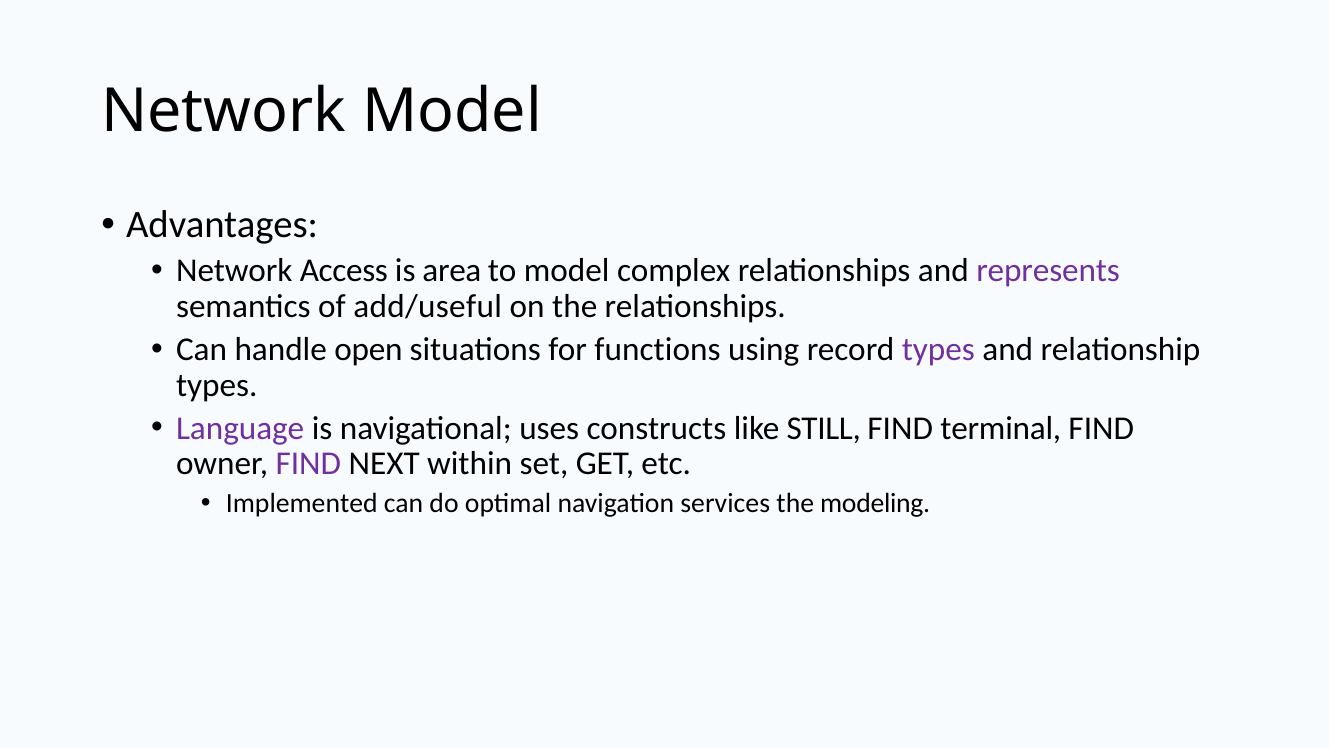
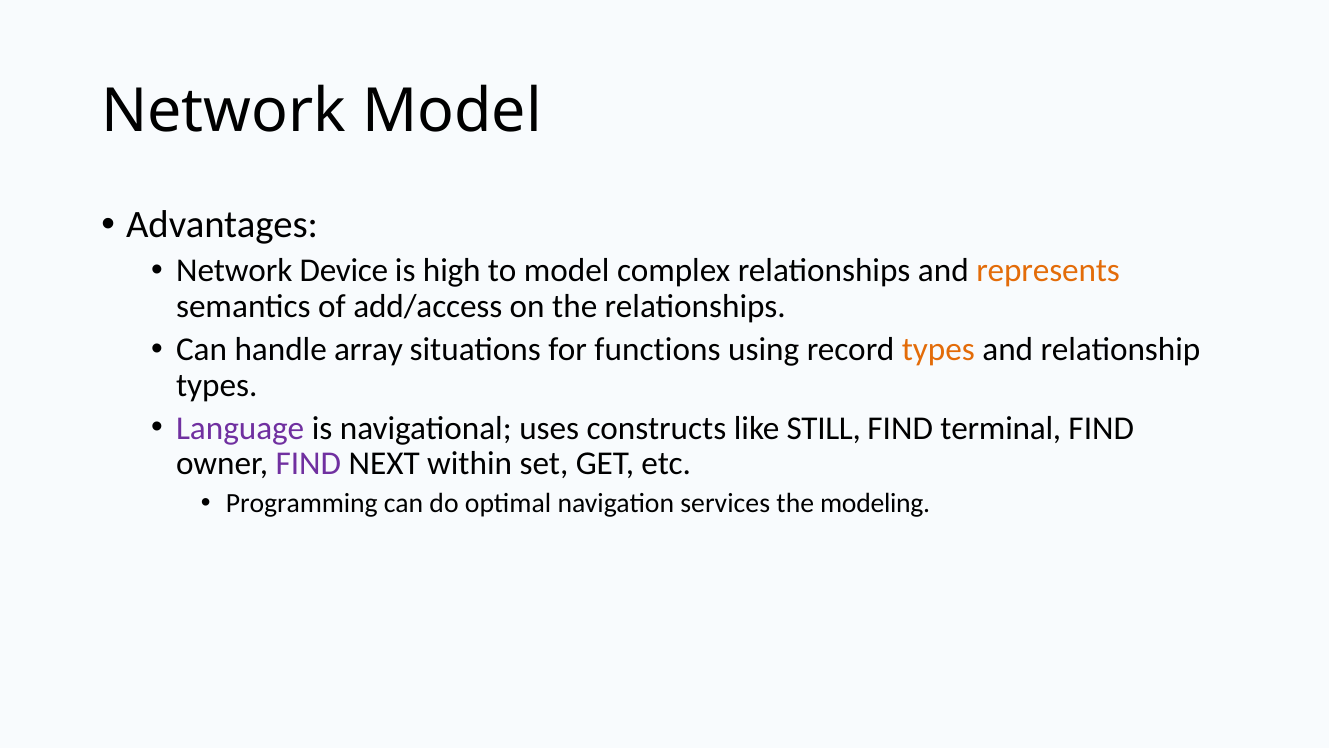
Access: Access -> Device
area: area -> high
represents colour: purple -> orange
add/useful: add/useful -> add/access
open: open -> array
types at (938, 349) colour: purple -> orange
Implemented: Implemented -> Programming
